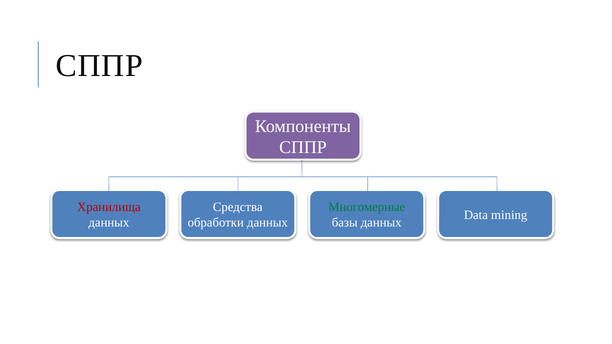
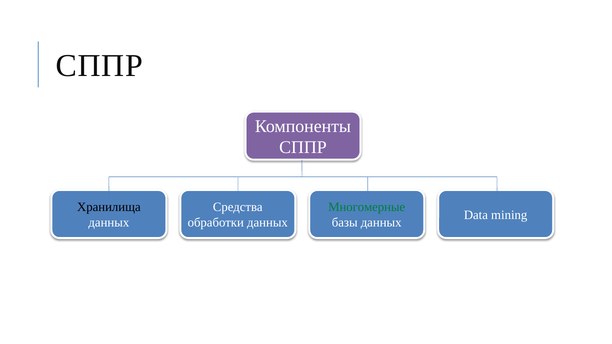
Хранилища colour: red -> black
